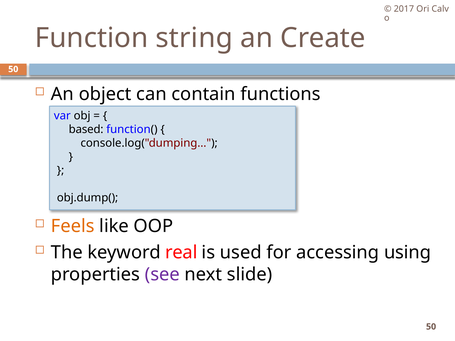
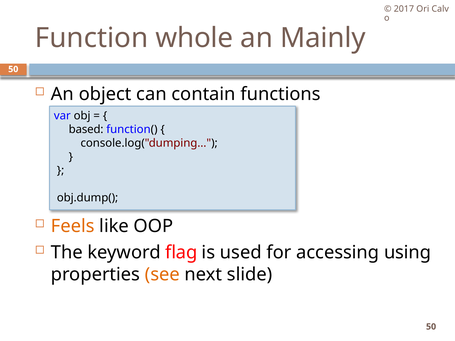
string: string -> whole
Create: Create -> Mainly
real: real -> flag
see colour: purple -> orange
